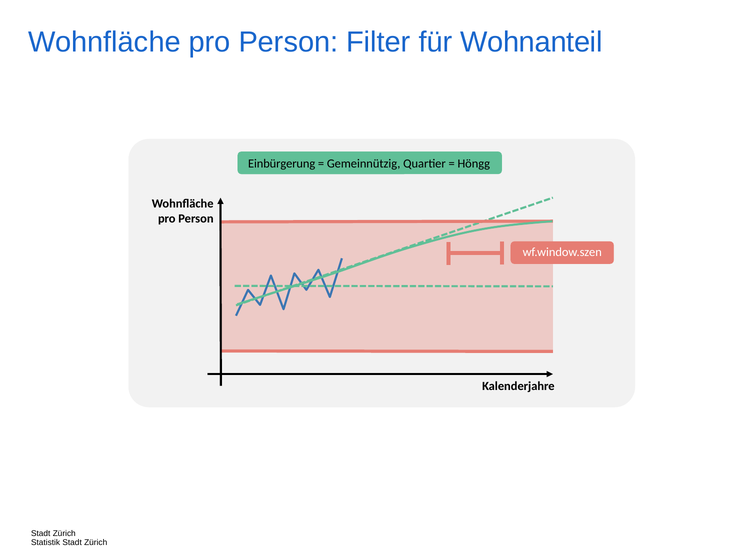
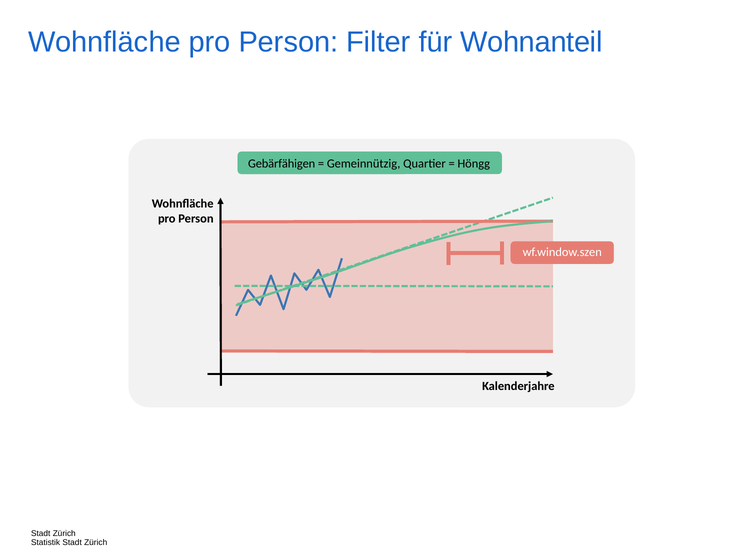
Einbürgerung: Einbürgerung -> Gebärfähigen
